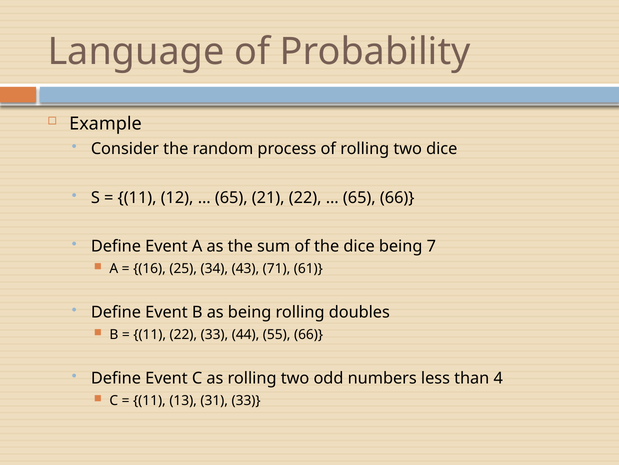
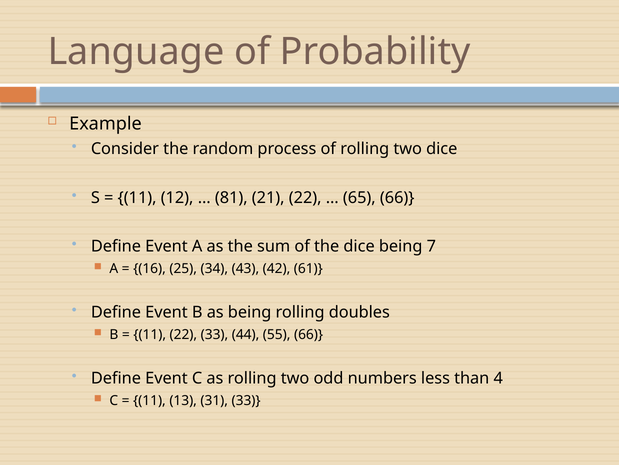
65 at (231, 197): 65 -> 81
71: 71 -> 42
